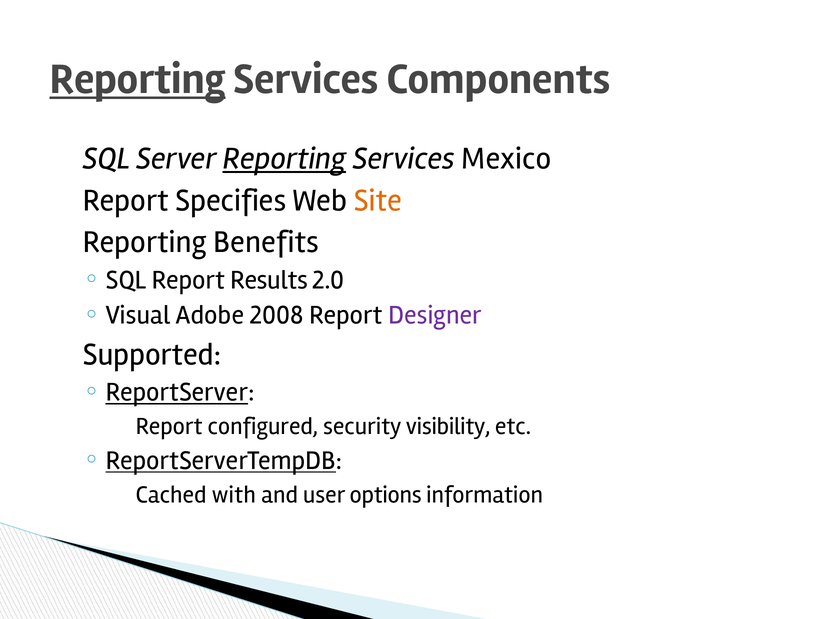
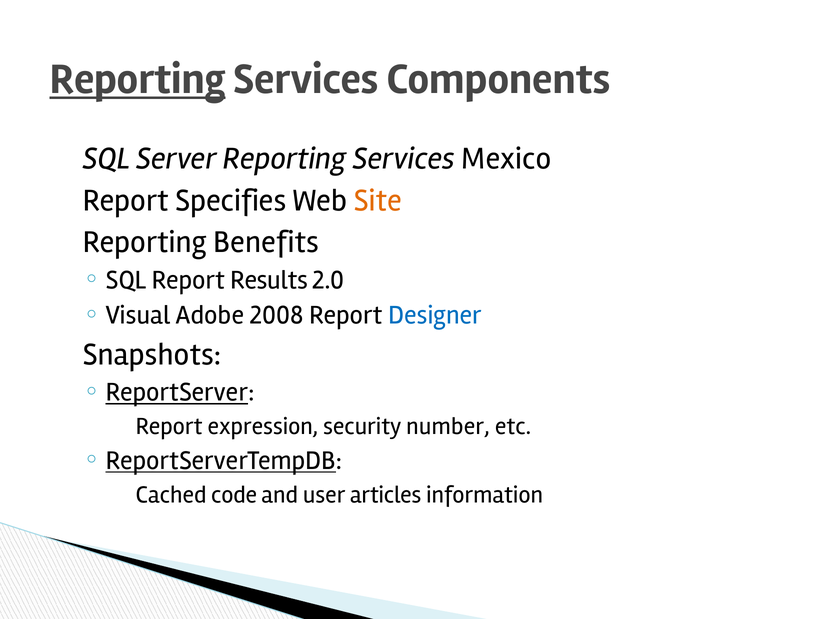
Reporting at (284, 159) underline: present -> none
Designer colour: purple -> blue
Supported: Supported -> Snapshots
configured: configured -> expression
visibility: visibility -> number
with: with -> code
options: options -> articles
